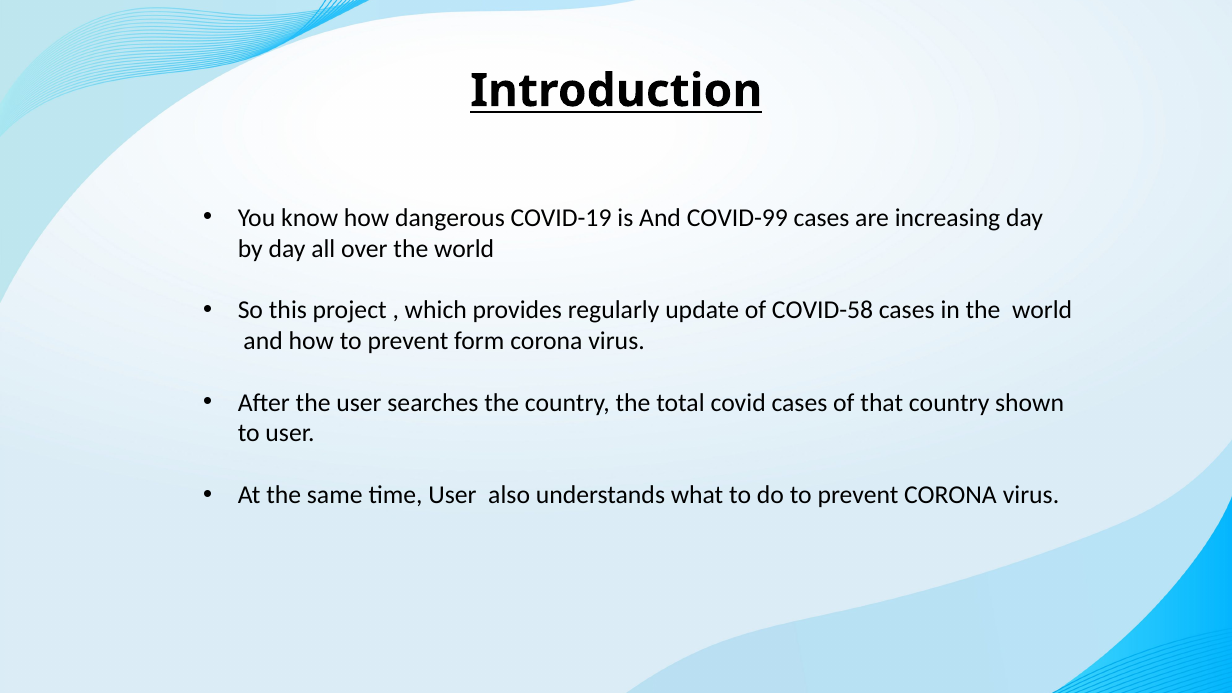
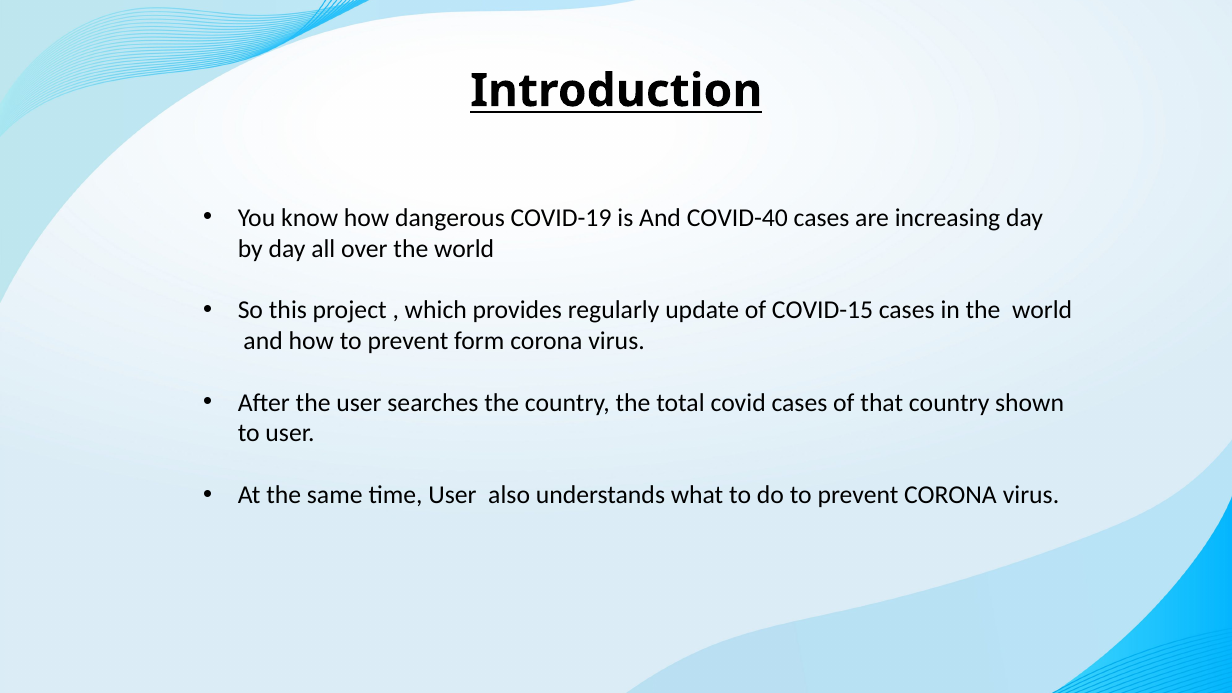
COVID-99: COVID-99 -> COVID-40
COVID-58: COVID-58 -> COVID-15
